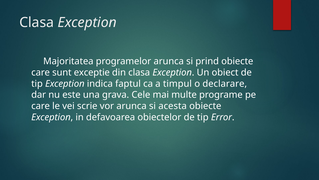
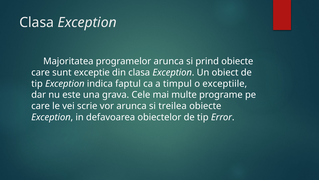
declarare: declarare -> exceptiile
acesta: acesta -> treilea
